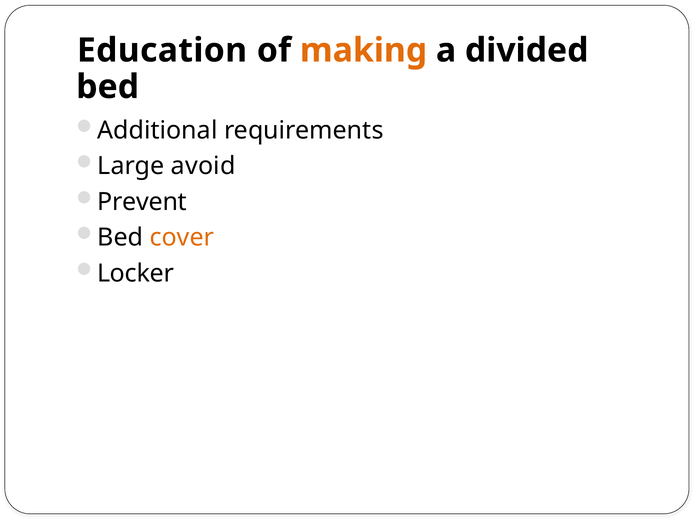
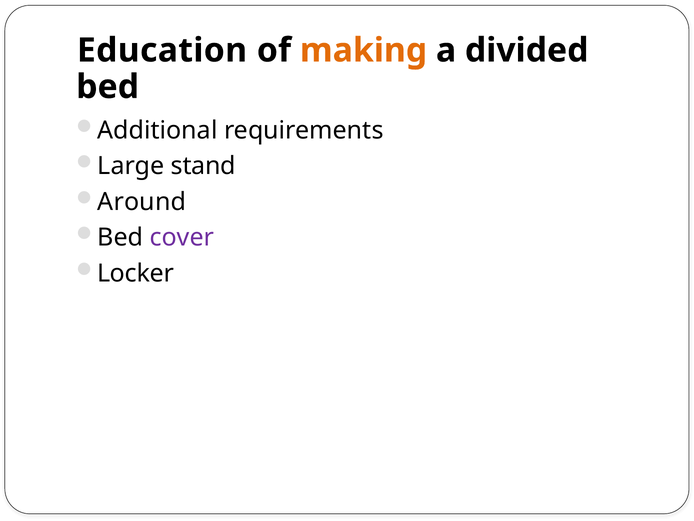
avoid: avoid -> stand
Prevent: Prevent -> Around
cover colour: orange -> purple
